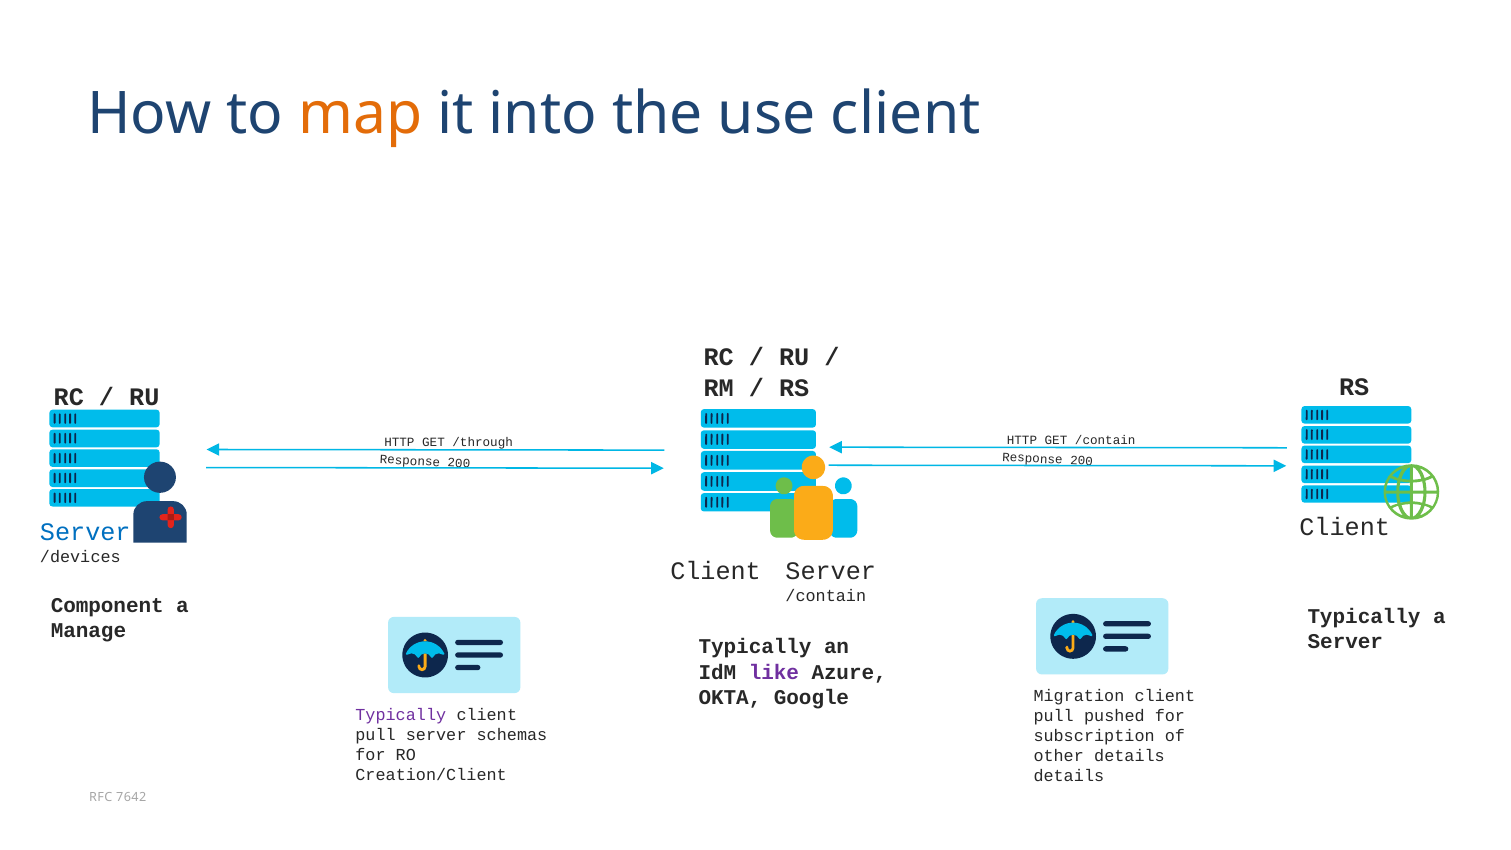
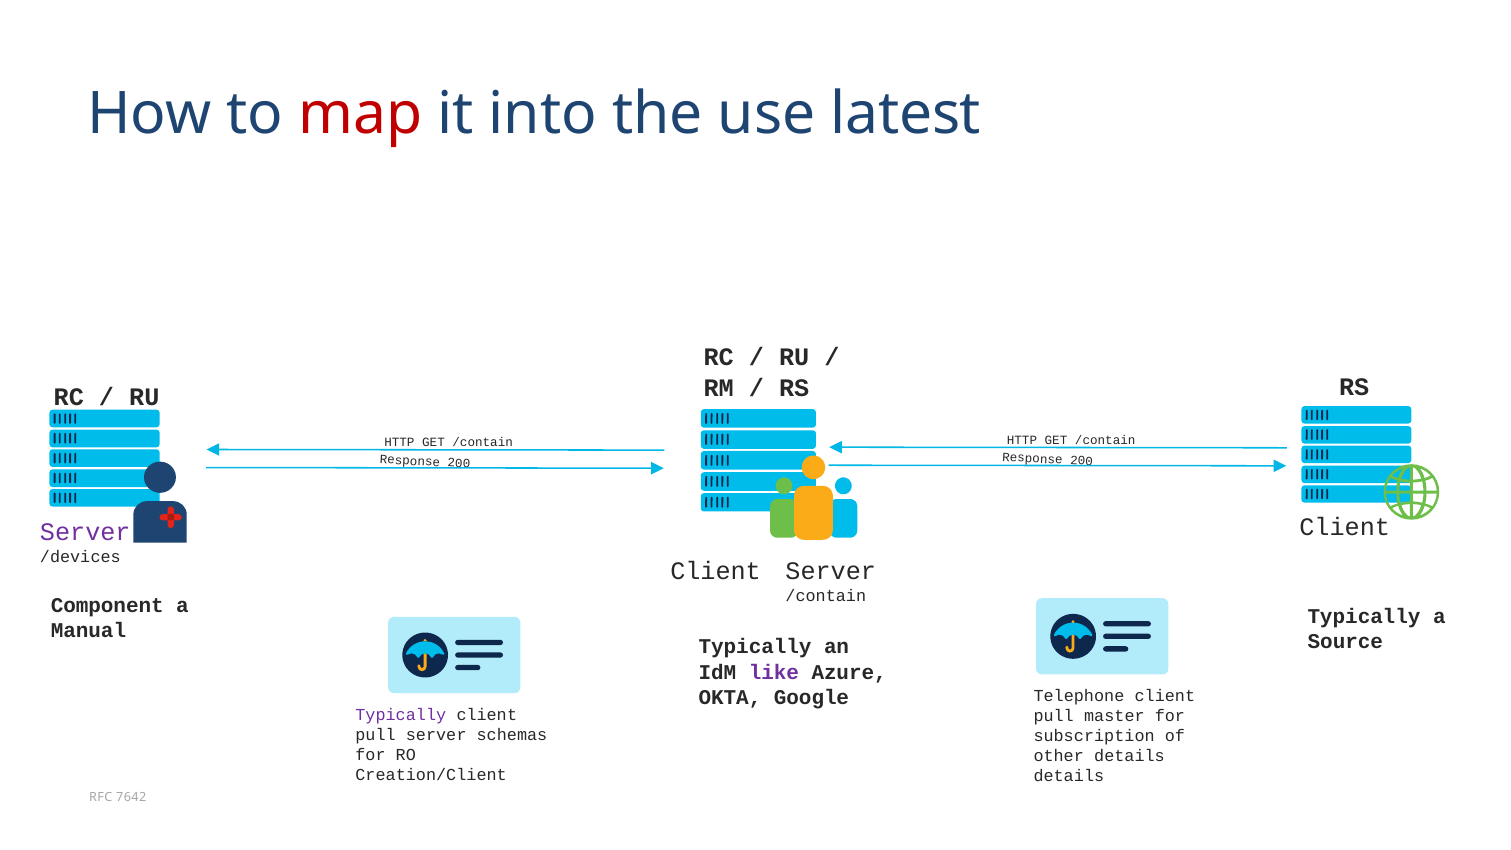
map colour: orange -> red
use client: client -> latest
/through at (483, 443): /through -> /contain
Server at (85, 532) colour: blue -> purple
Manage: Manage -> Manual
Server at (1345, 641): Server -> Source
Migration: Migration -> Telephone
pushed: pushed -> master
